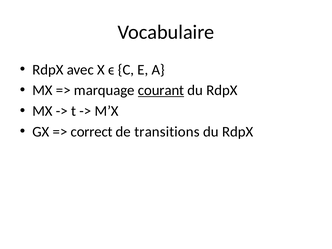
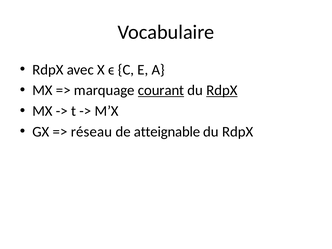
RdpX at (222, 90) underline: none -> present
correct: correct -> réseau
transitions: transitions -> atteignable
